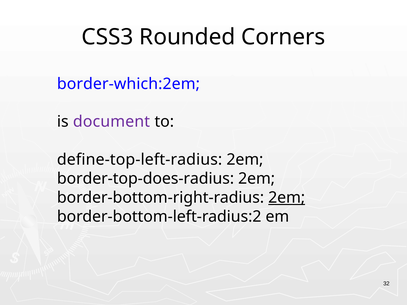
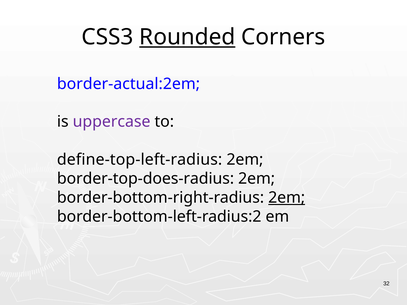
Rounded underline: none -> present
border-which:2em: border-which:2em -> border-actual:2em
document: document -> uppercase
